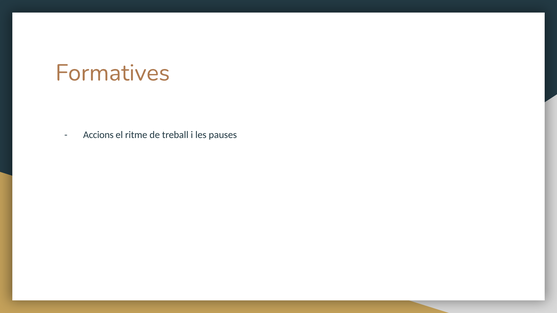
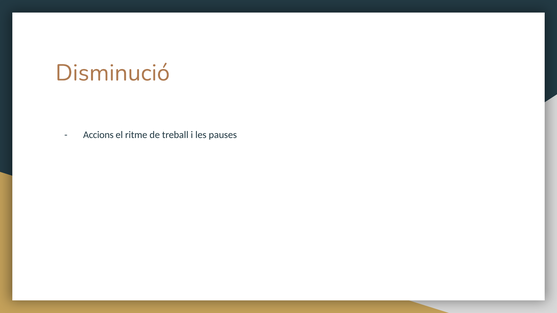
Formatives: Formatives -> Disminució
